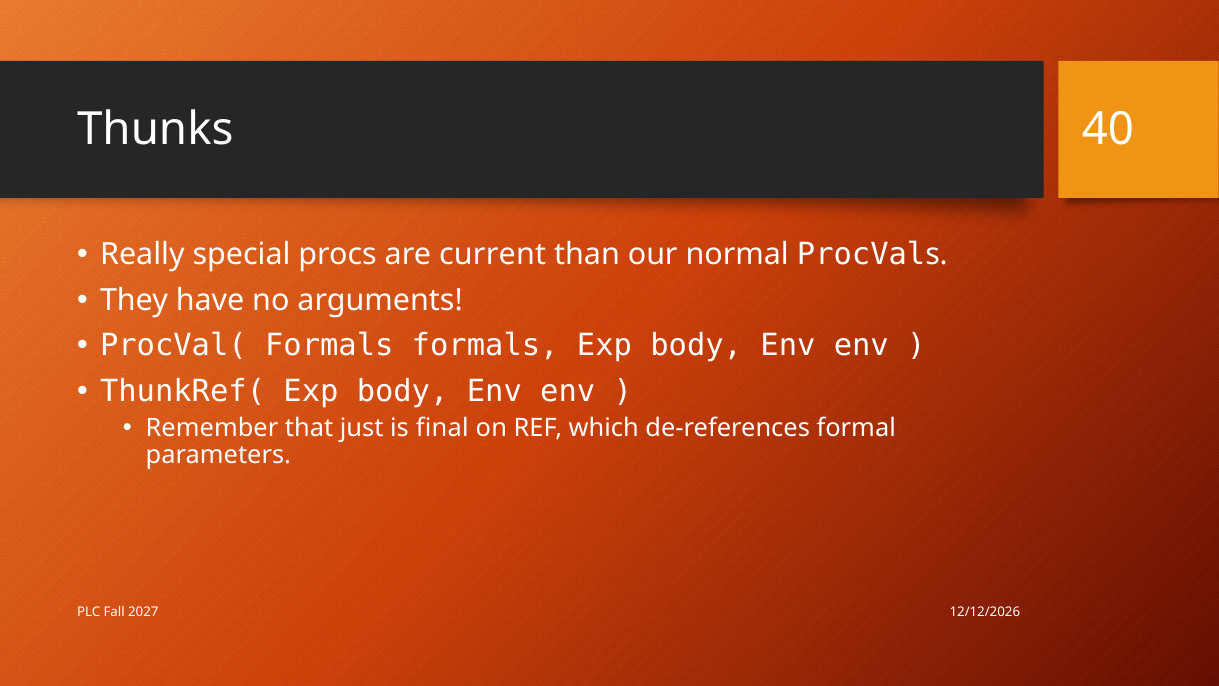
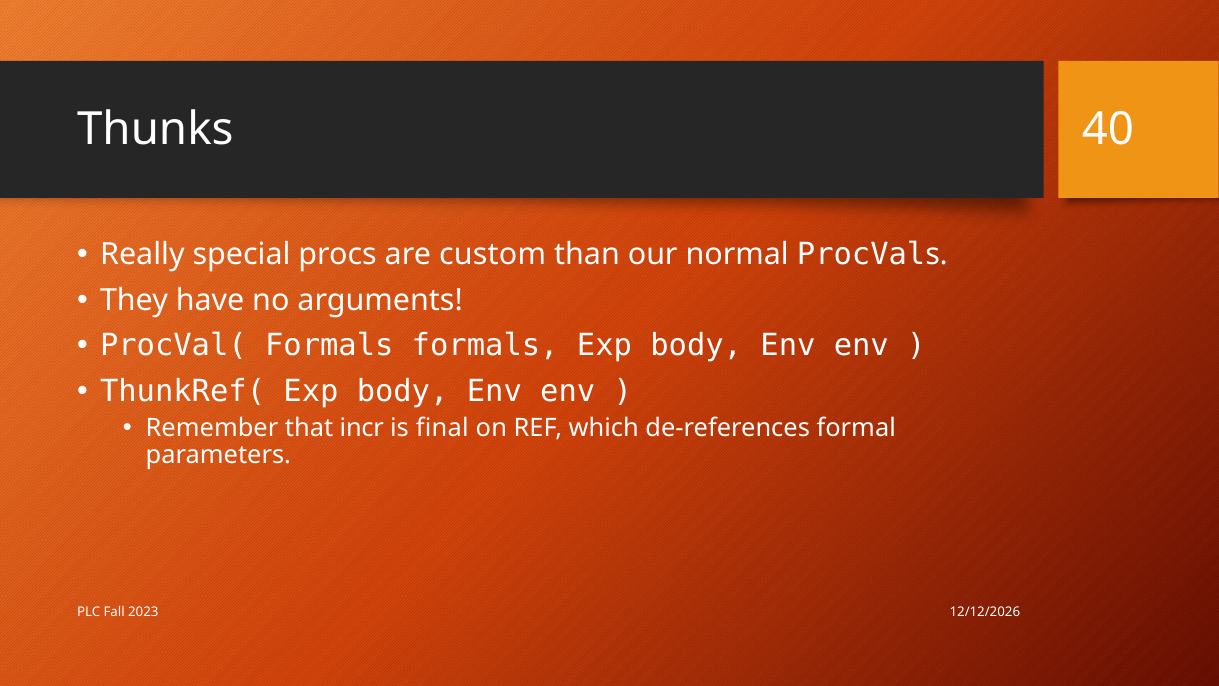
current: current -> custom
just: just -> incr
2027: 2027 -> 2023
